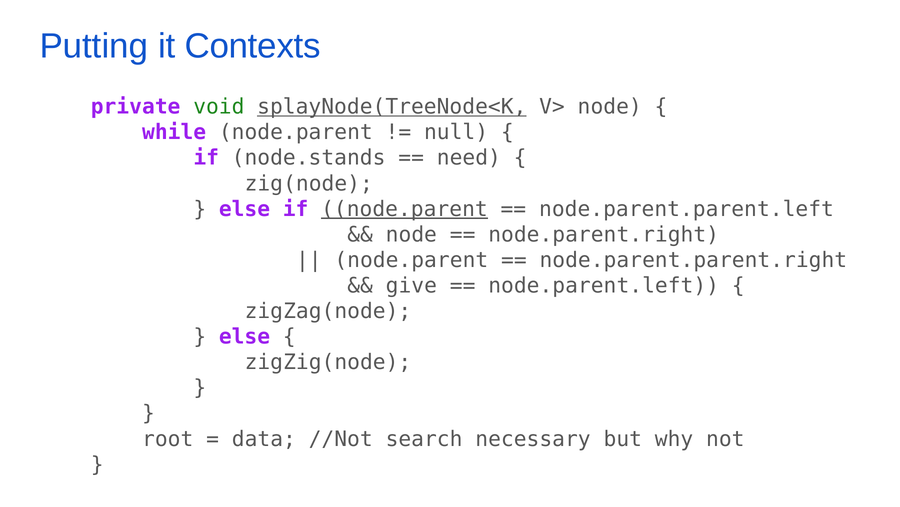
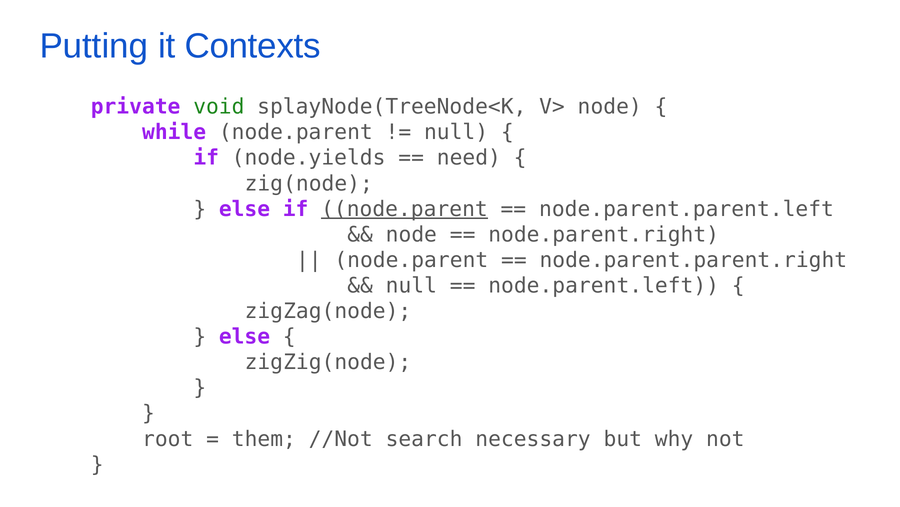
splayNode(TreeNode<K underline: present -> none
node.stands: node.stands -> node.yields
give at (411, 285): give -> null
data: data -> them
